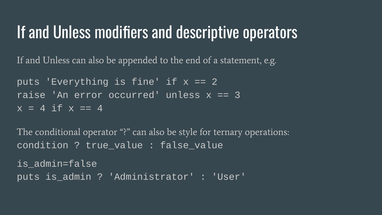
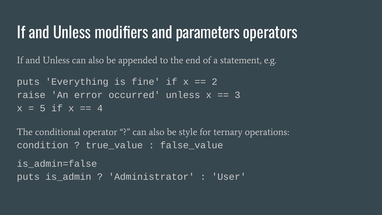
descriptive: descriptive -> parameters
4 at (43, 108): 4 -> 5
